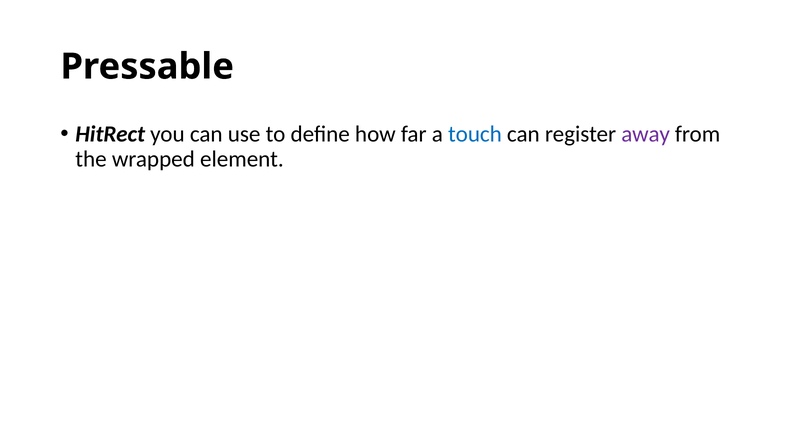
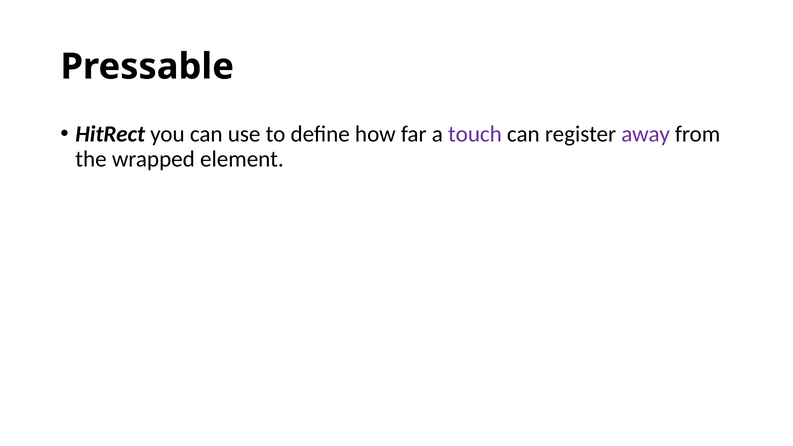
touch colour: blue -> purple
